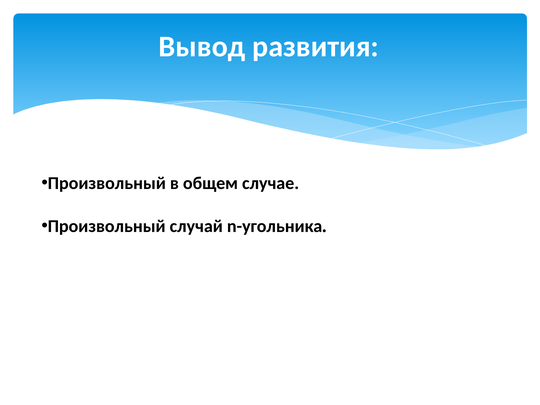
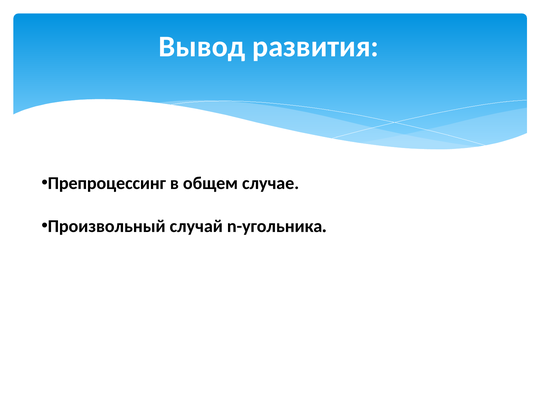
Произвольный at (107, 183): Произвольный -> Препроцессинг
